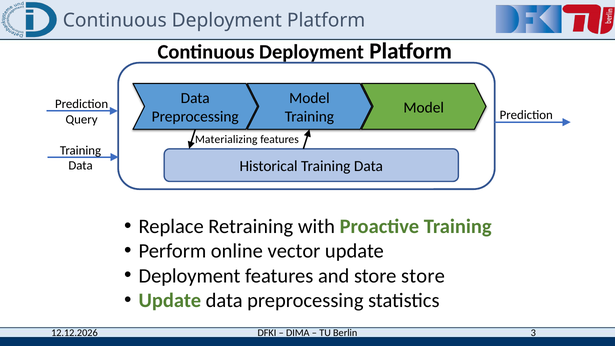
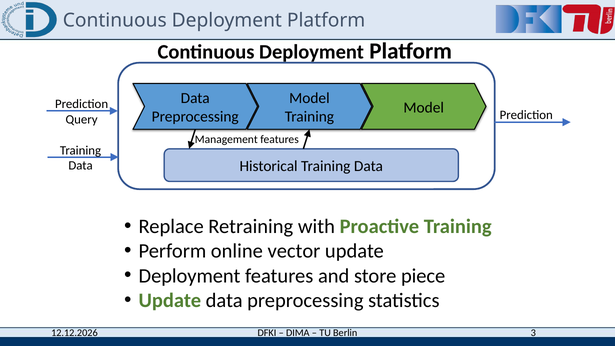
Materializing: Materializing -> Management
store store: store -> piece
